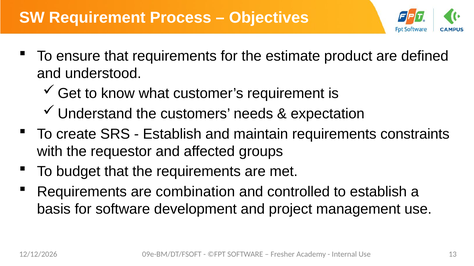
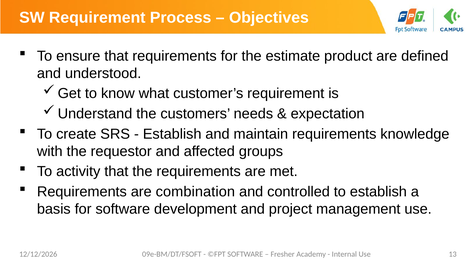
constraints: constraints -> knowledge
budget: budget -> activity
